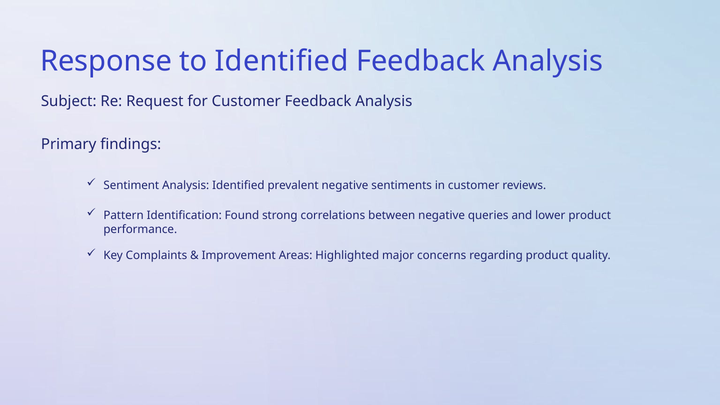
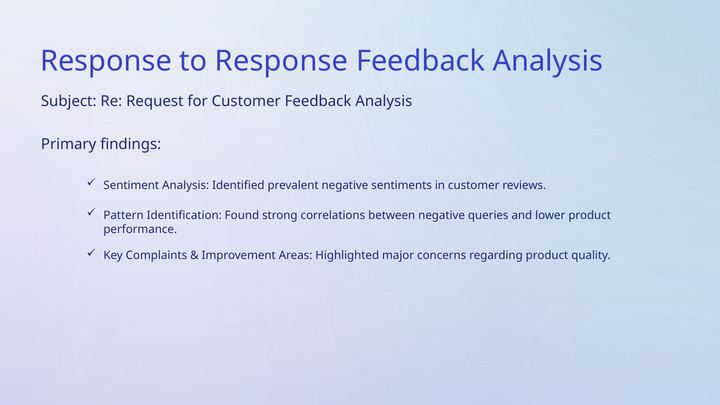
to Identified: Identified -> Response
